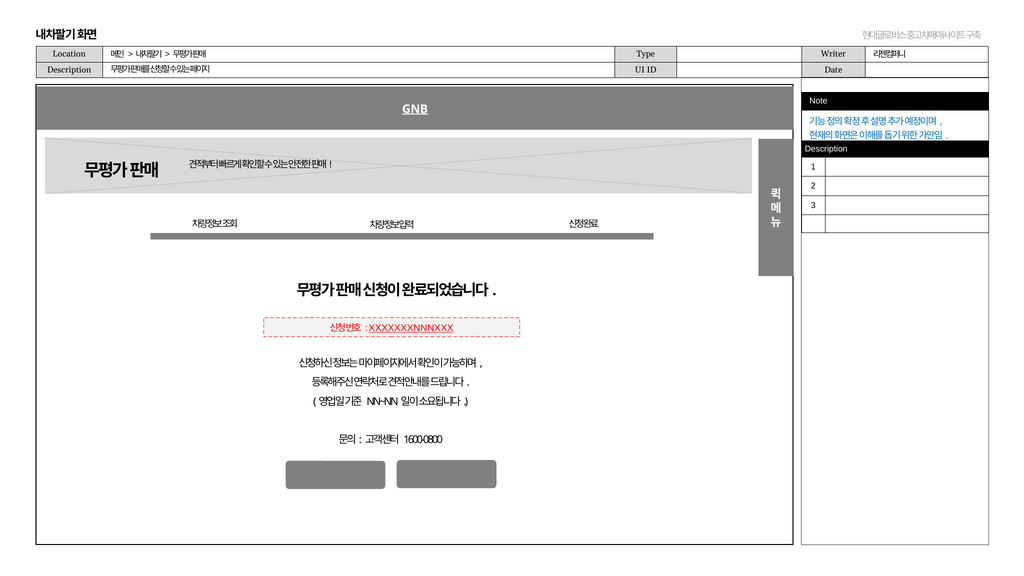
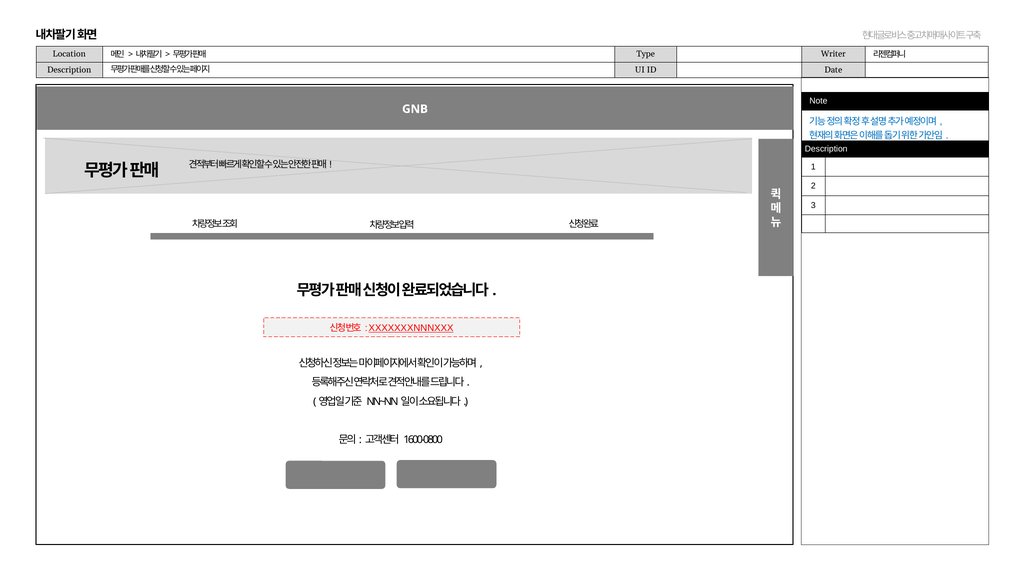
GNB underline: present -> none
